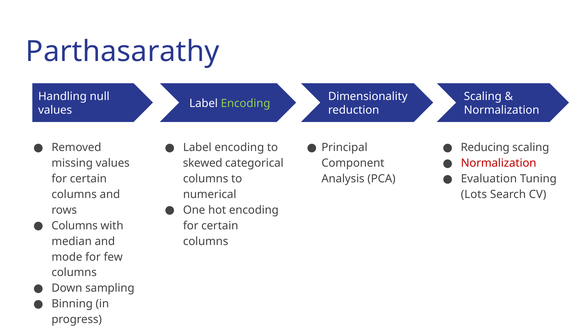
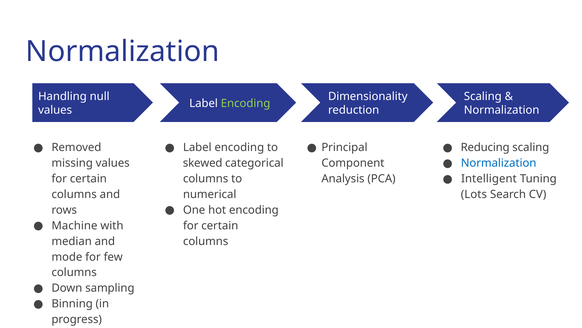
Parthasarathy at (123, 51): Parthasarathy -> Normalization
Normalization at (499, 163) colour: red -> blue
Evaluation: Evaluation -> Intelligent
Columns at (75, 225): Columns -> Machine
